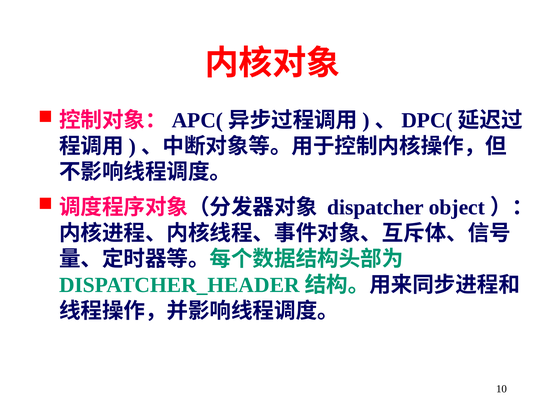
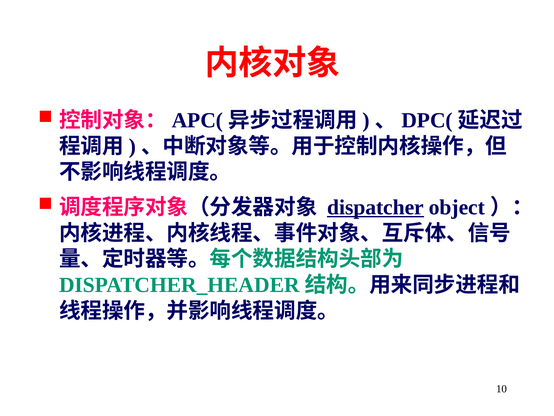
dispatcher underline: none -> present
